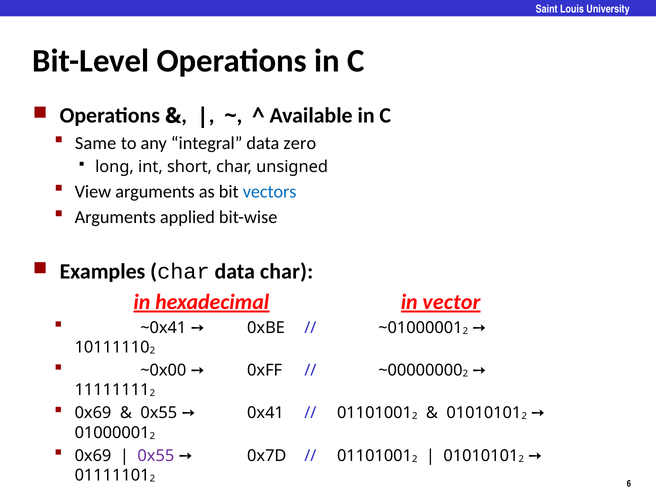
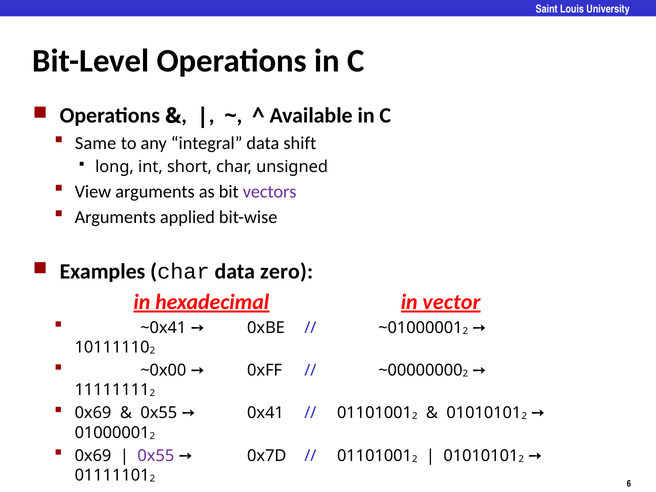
zero: zero -> shift
vectors colour: blue -> purple
data char: char -> zero
